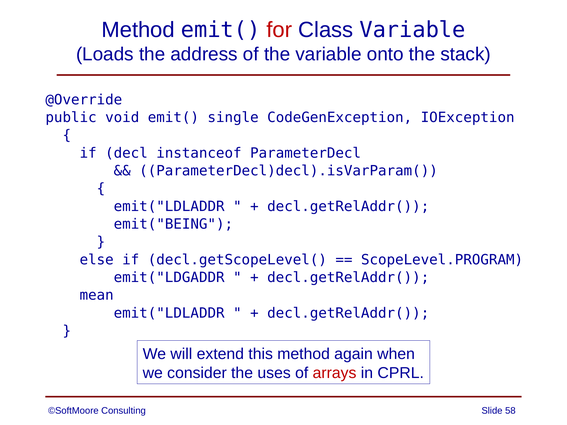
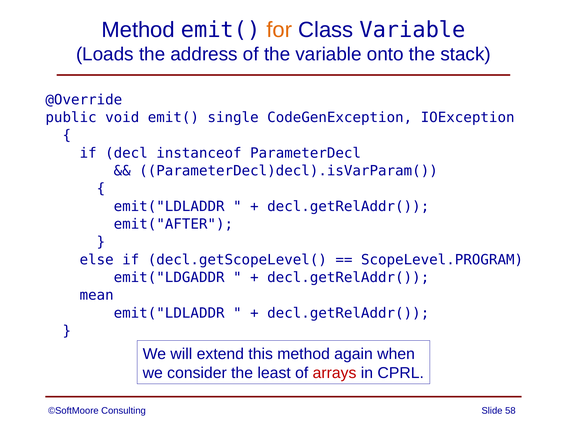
for colour: red -> orange
emit("BEING: emit("BEING -> emit("AFTER
uses: uses -> least
